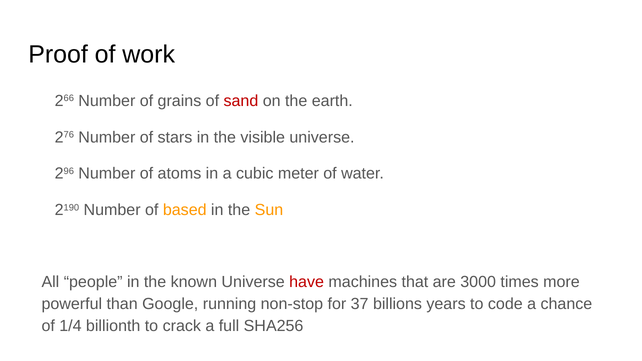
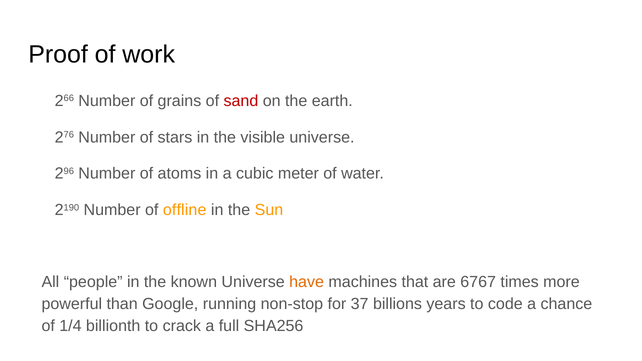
based: based -> offline
have colour: red -> orange
3000: 3000 -> 6767
